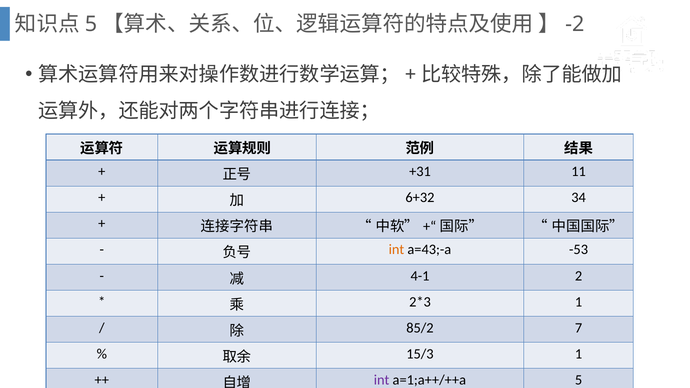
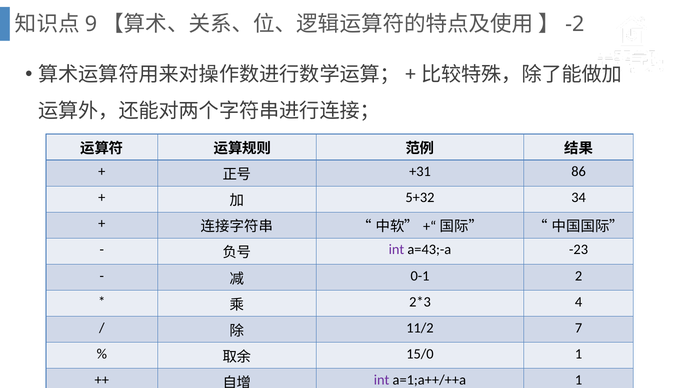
5 at (91, 24): 5 -> 9
11: 11 -> 86
6+32: 6+32 -> 5+32
int at (396, 250) colour: orange -> purple
-53: -53 -> -23
4-1: 4-1 -> 0-1
1 at (579, 302): 1 -> 4
85/2: 85/2 -> 11/2
15/3: 15/3 -> 15/0
a=1;a++/++a 5: 5 -> 1
